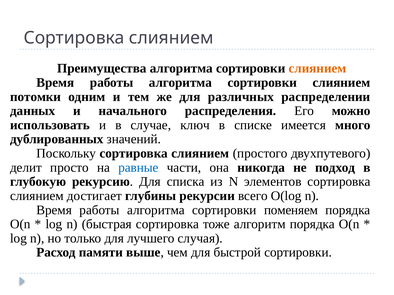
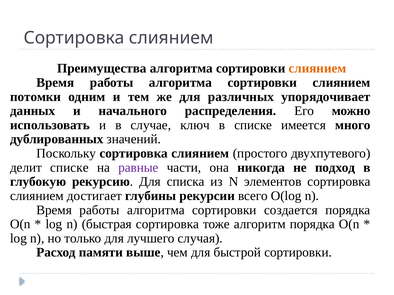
распределении: распределении -> упорядочивает
делит просто: просто -> списке
равные colour: blue -> purple
поменяем: поменяем -> создается
